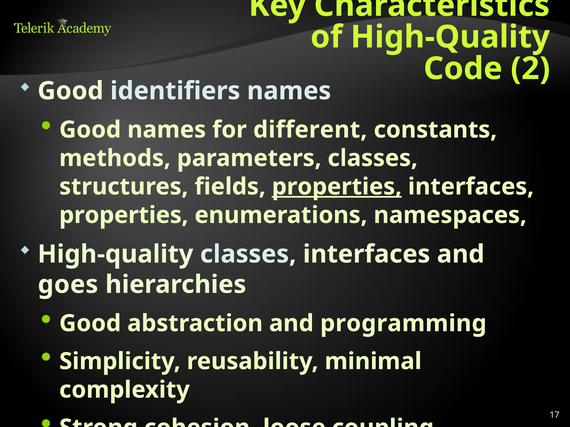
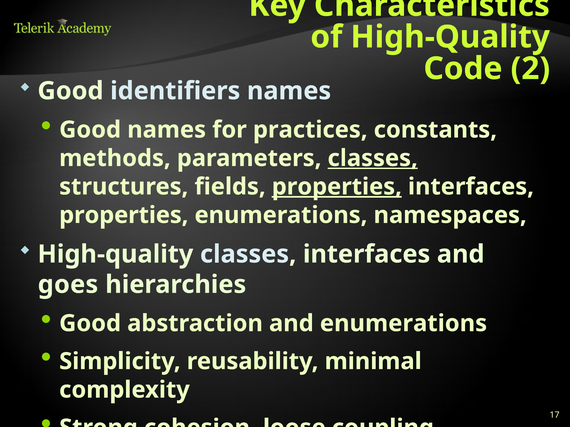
different: different -> practices
classes at (373, 158) underline: none -> present
and programming: programming -> enumerations
